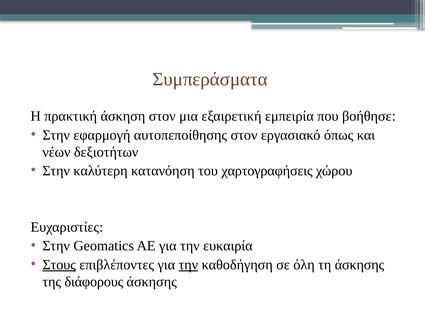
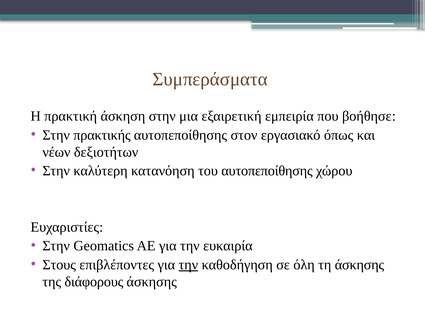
άσκηση στον: στον -> στην
εφαρμογή: εφαρμογή -> πρακτικής
του χαρτογραφήσεις: χαρτογραφήσεις -> αυτοπεποίθησης
Στους underline: present -> none
